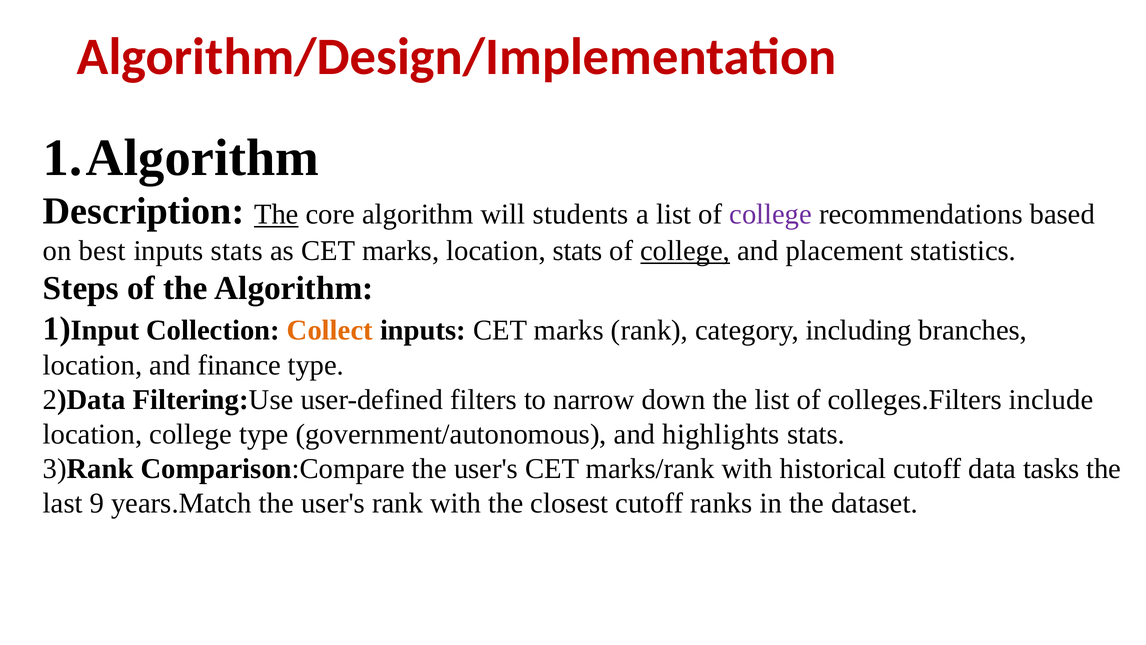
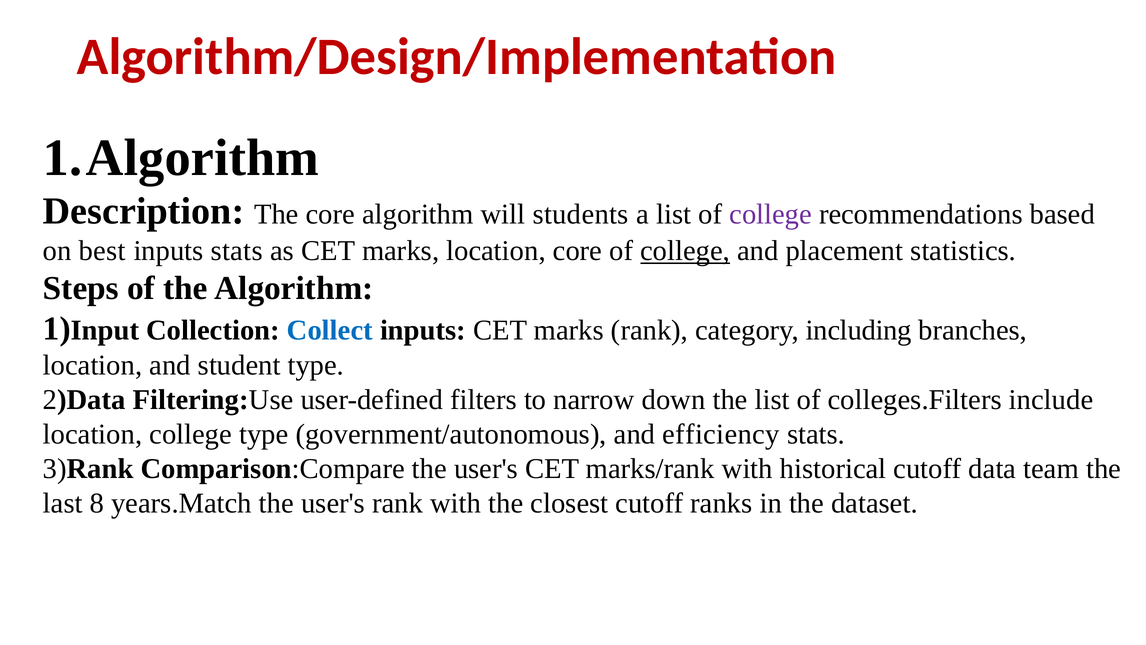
The at (276, 214) underline: present -> none
location stats: stats -> core
Collect colour: orange -> blue
finance: finance -> student
highlights: highlights -> efficiency
tasks: tasks -> team
9: 9 -> 8
